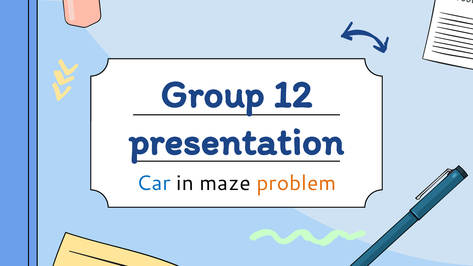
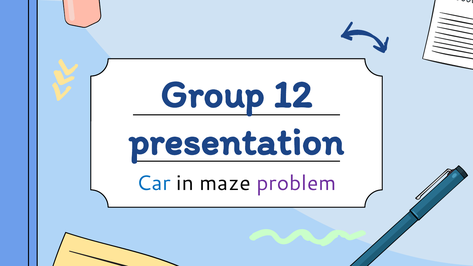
problem colour: orange -> purple
